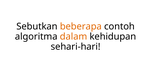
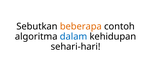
dalam colour: orange -> blue
